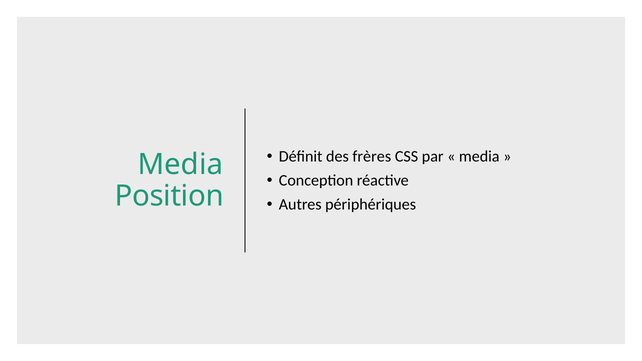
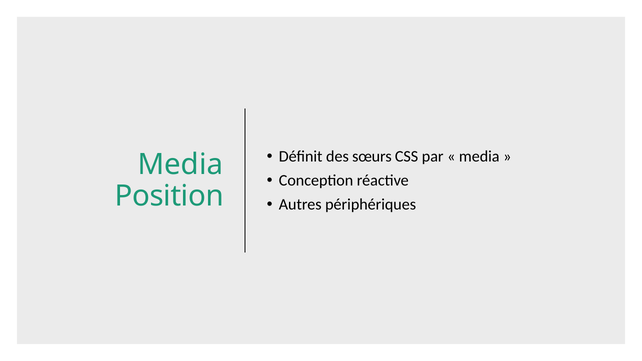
frères: frères -> sœurs
